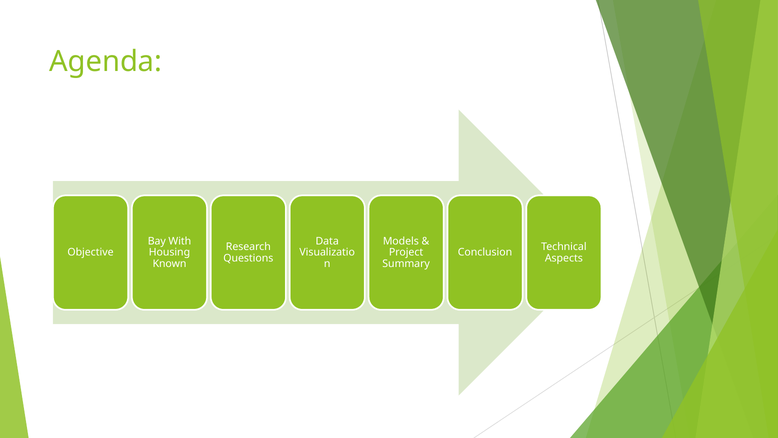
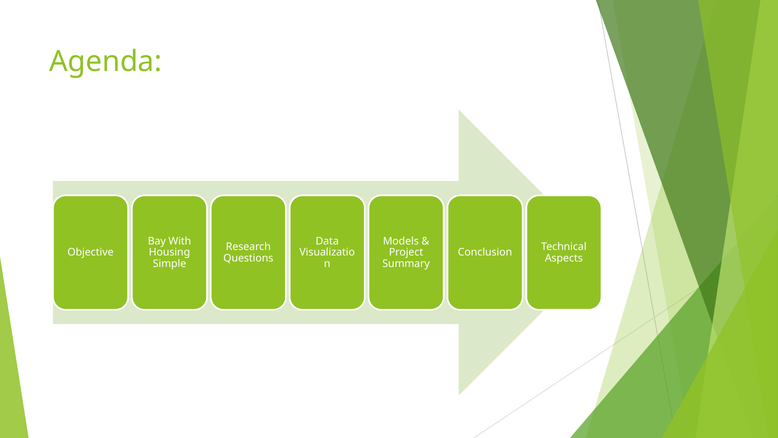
Known: Known -> Simple
